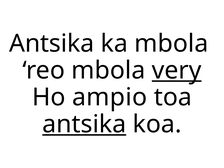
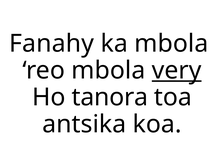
Antsika at (52, 44): Antsika -> Fanahy
ampio: ampio -> tanora
antsika at (84, 124) underline: present -> none
